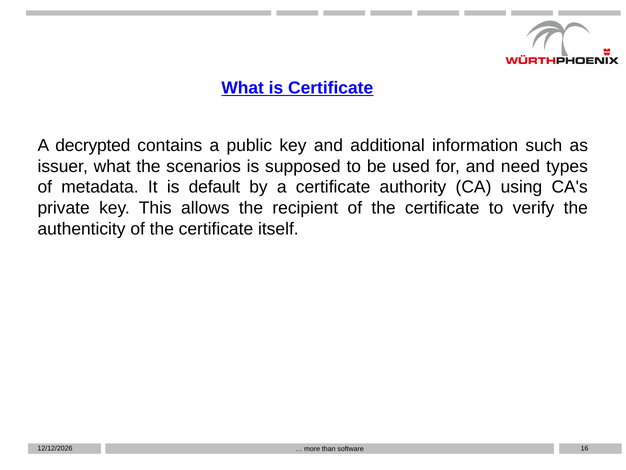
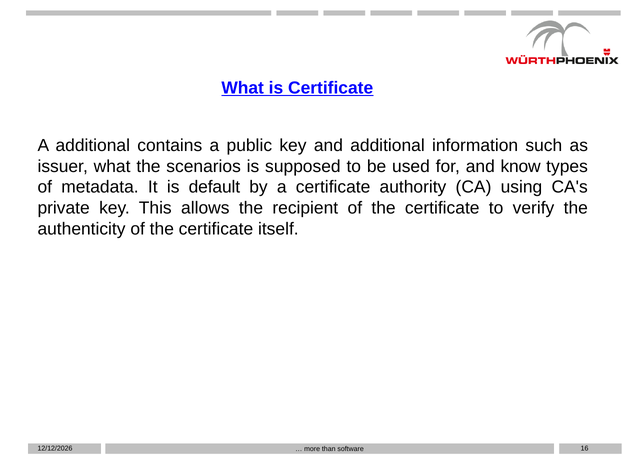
A decrypted: decrypted -> additional
need: need -> know
